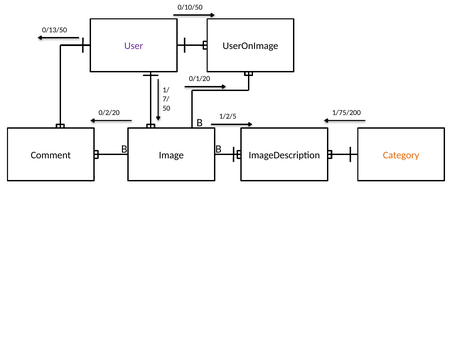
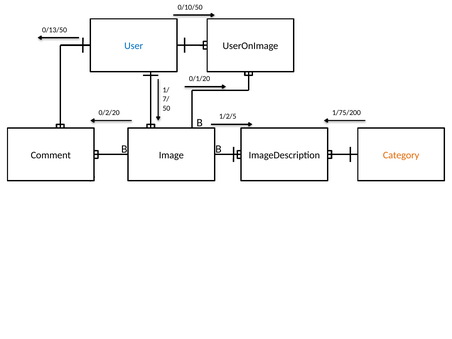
User colour: purple -> blue
